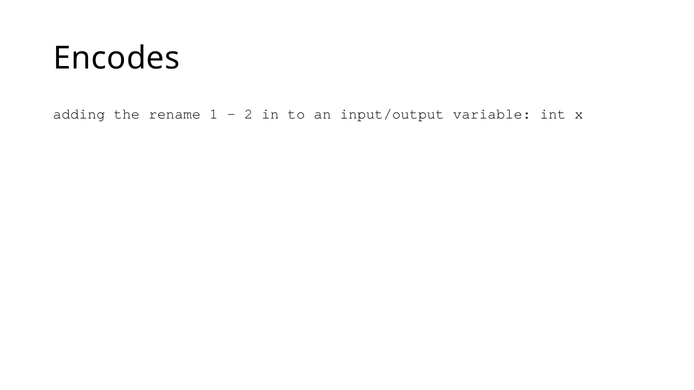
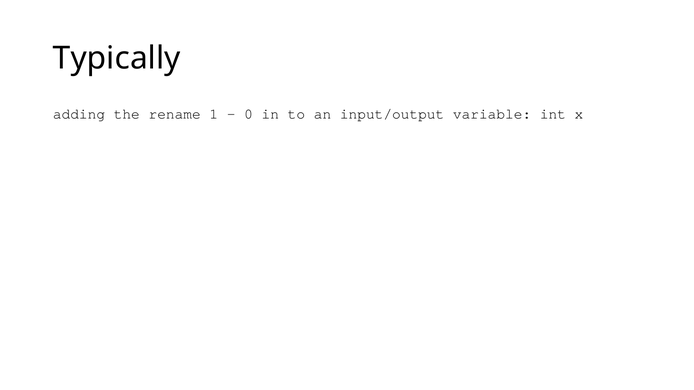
Encodes: Encodes -> Typically
2: 2 -> 0
